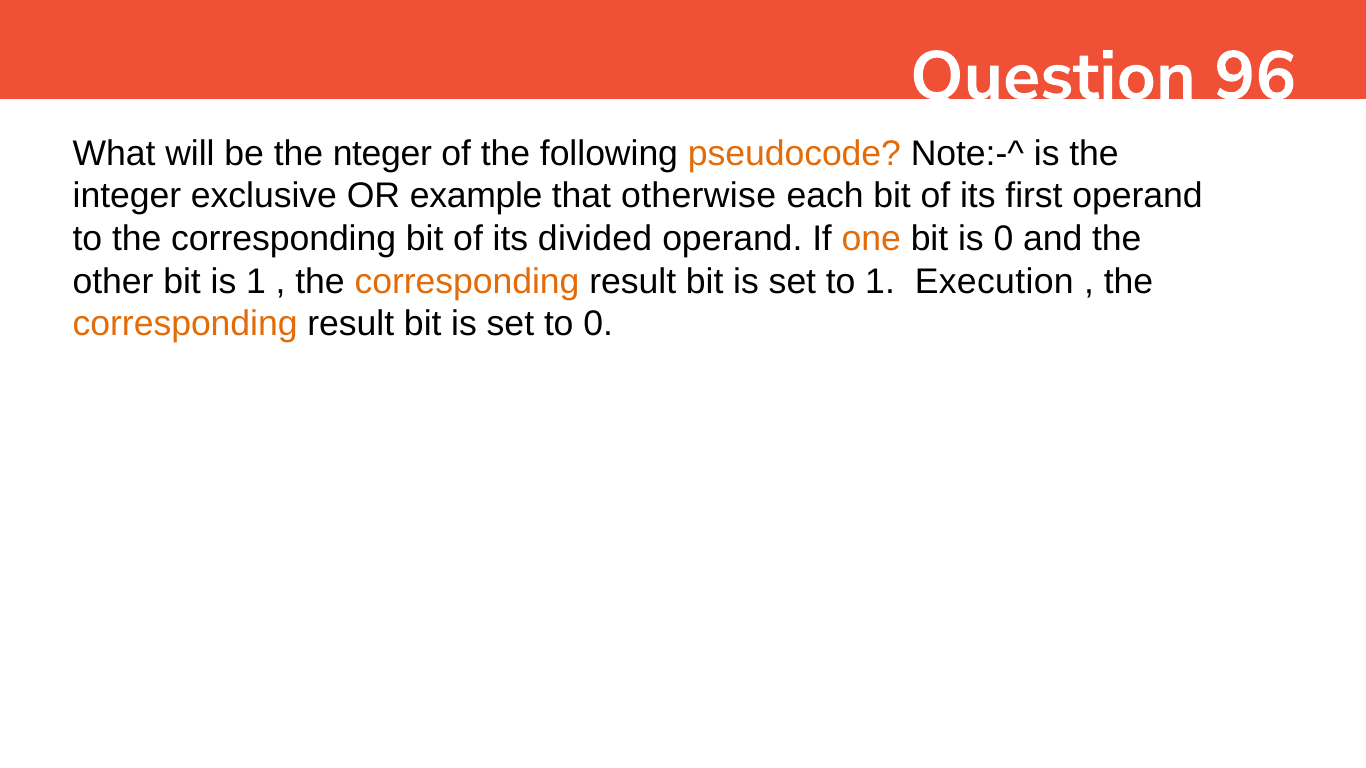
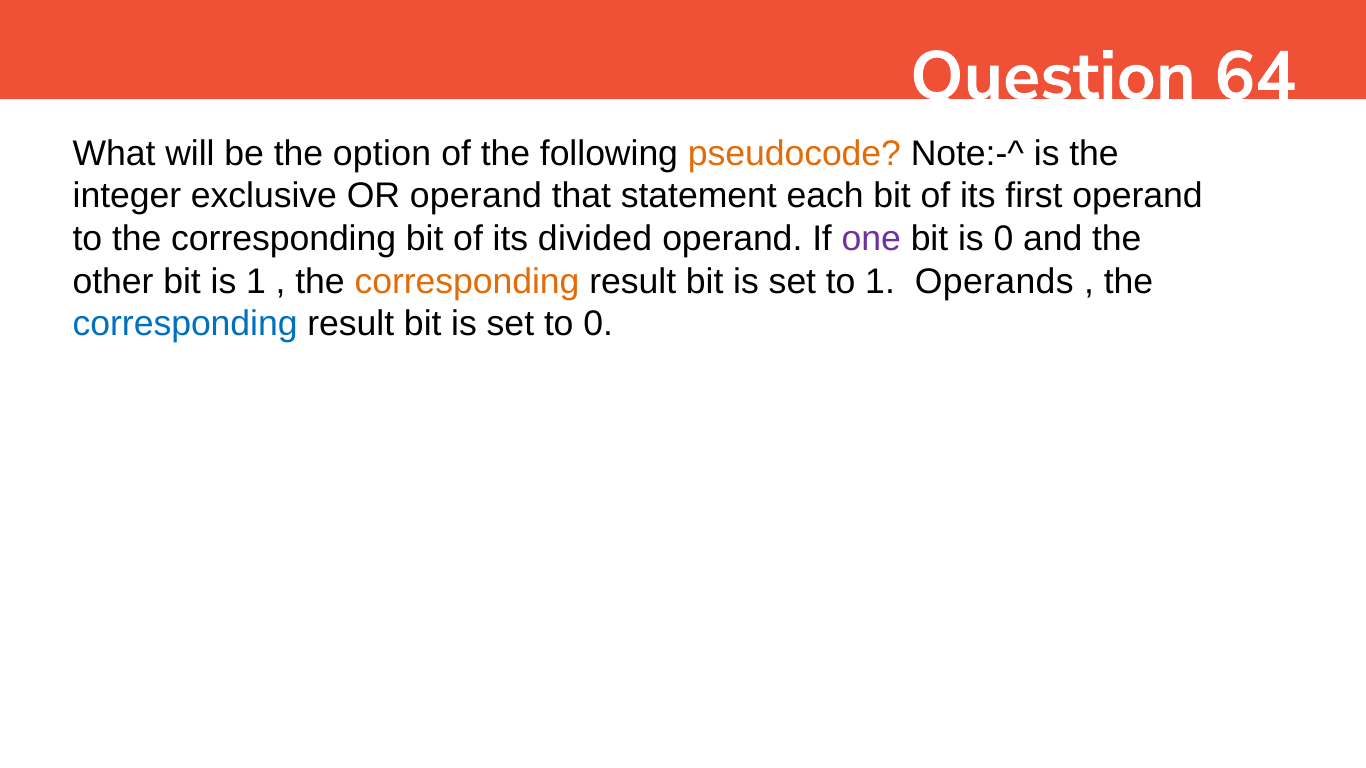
96: 96 -> 64
nteger: nteger -> option
OR example: example -> operand
otherwise: otherwise -> statement
one colour: orange -> purple
Execution: Execution -> Operands
corresponding at (185, 324) colour: orange -> blue
